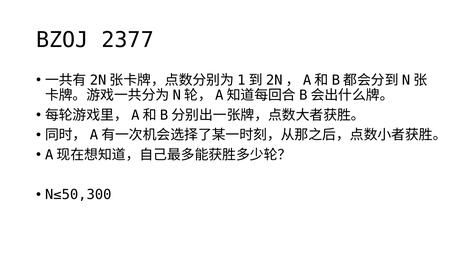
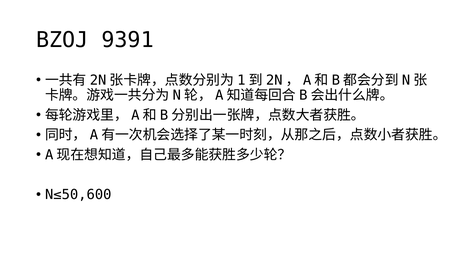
2377: 2377 -> 9391
N≤50,300: N≤50,300 -> N≤50,600
